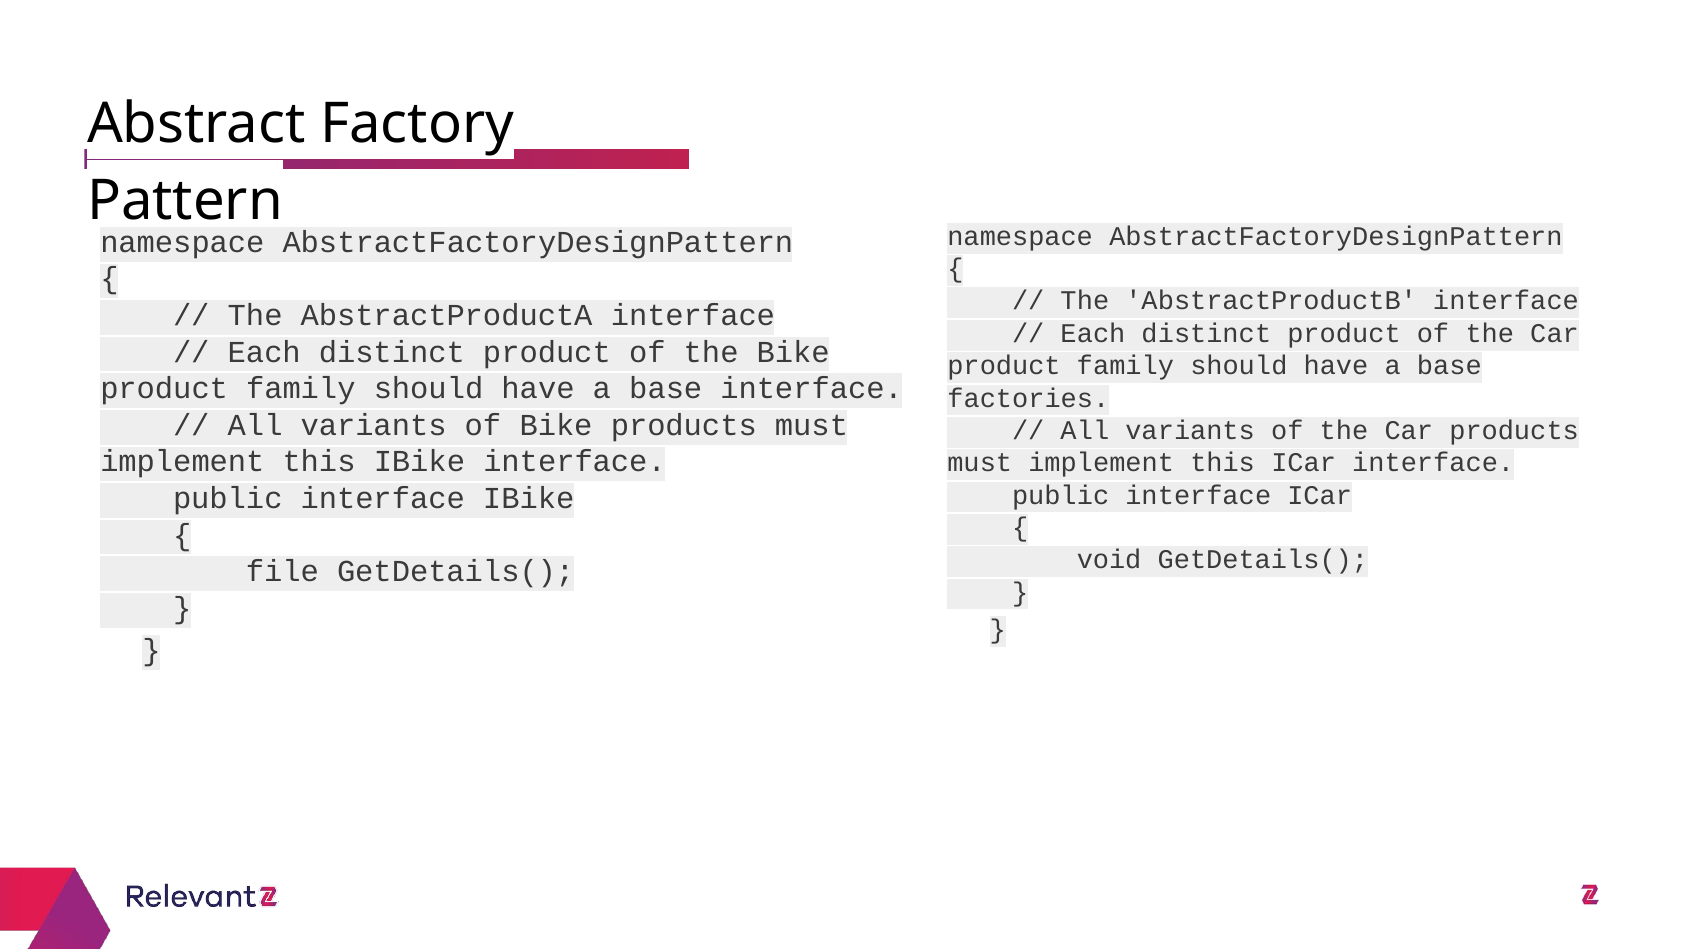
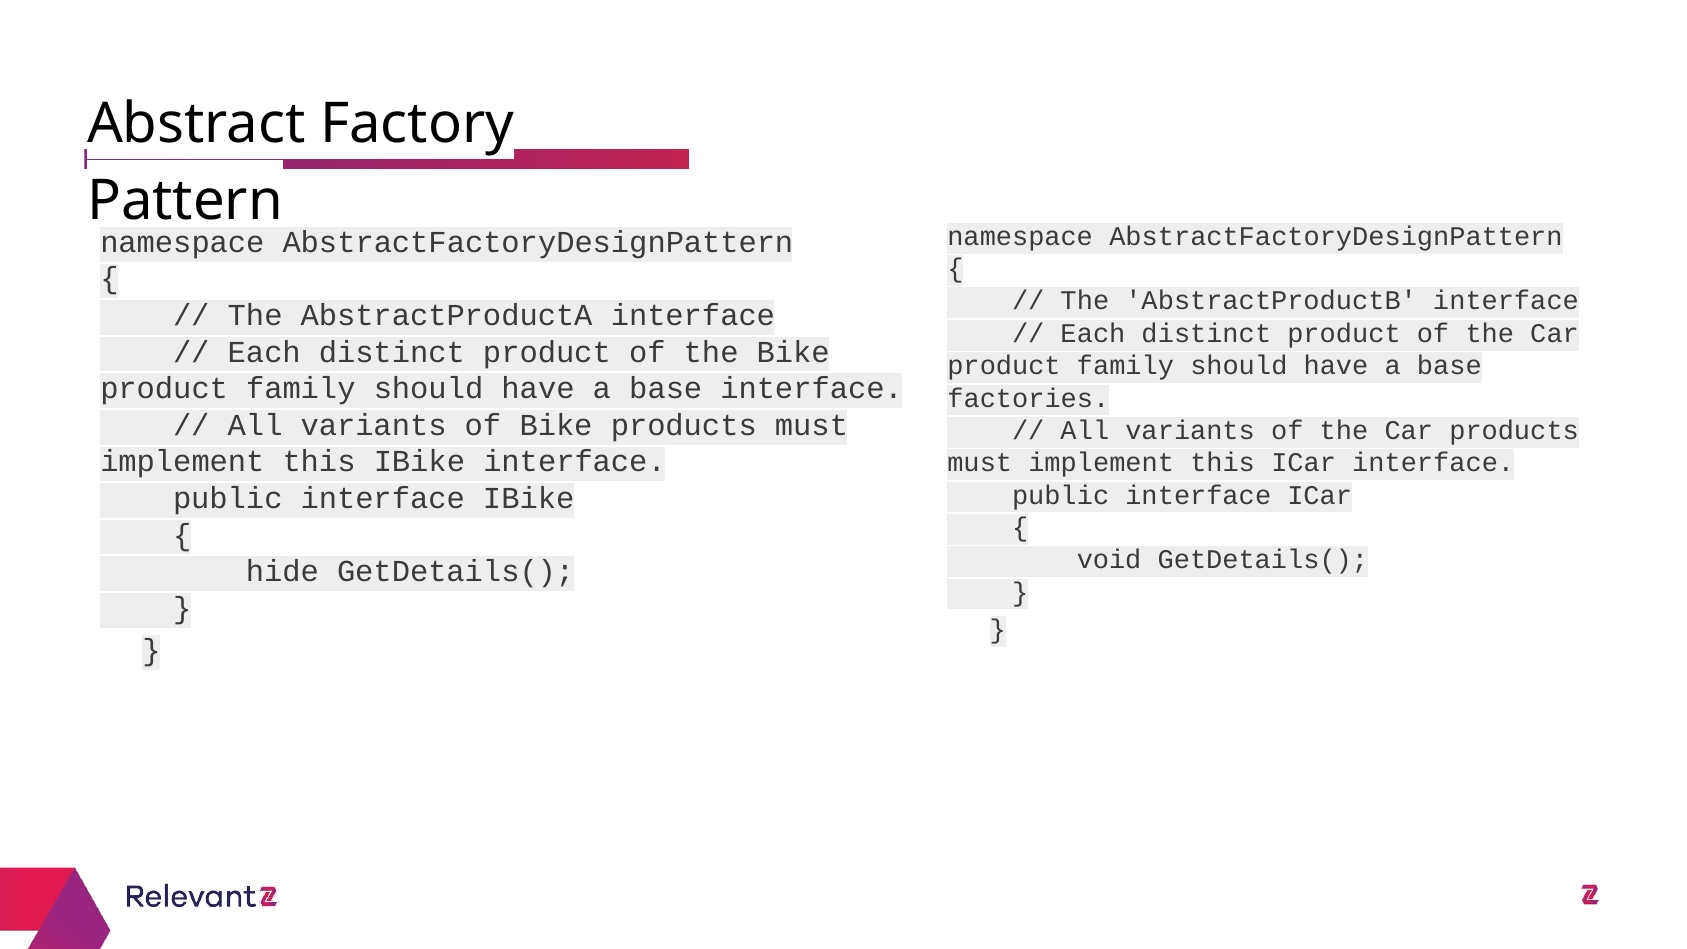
file: file -> hide
